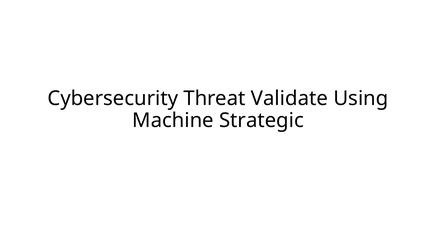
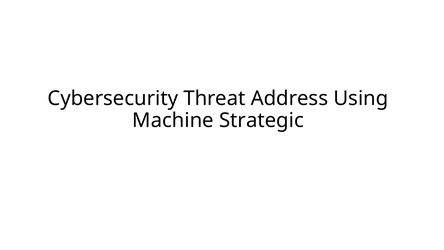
Validate: Validate -> Address
